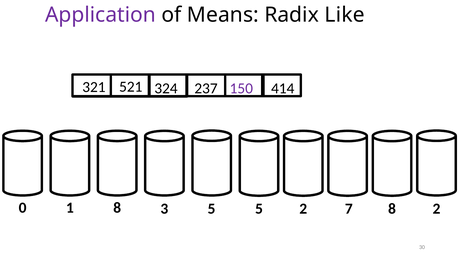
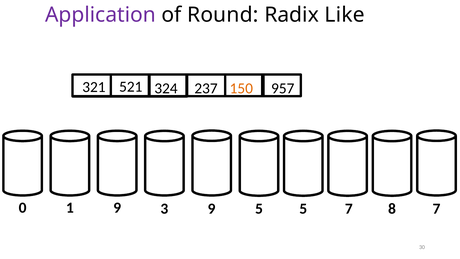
Means: Means -> Round
414: 414 -> 957
150 colour: purple -> orange
1 8: 8 -> 9
3 5: 5 -> 9
5 2: 2 -> 5
8 2: 2 -> 7
